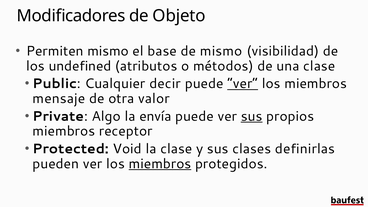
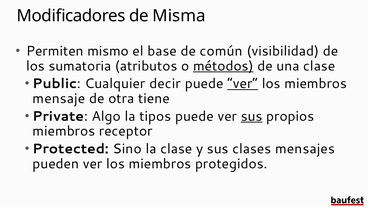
Objeto: Objeto -> Misma
de mismo: mismo -> común
undefined: undefined -> sumatoria
métodos underline: none -> present
valor: valor -> tiene
envía: envía -> tipos
Void: Void -> Sino
definirlas: definirlas -> mensajes
miembros at (160, 164) underline: present -> none
